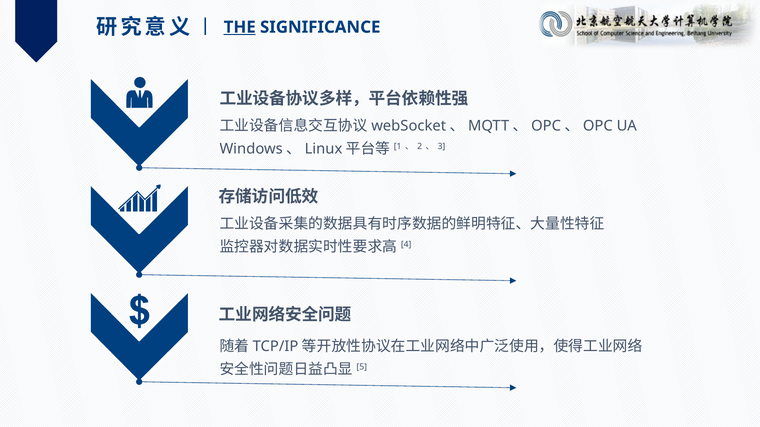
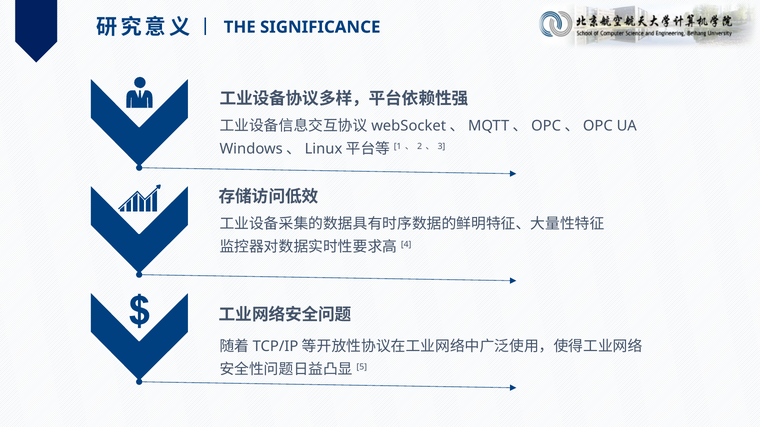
THE underline: present -> none
